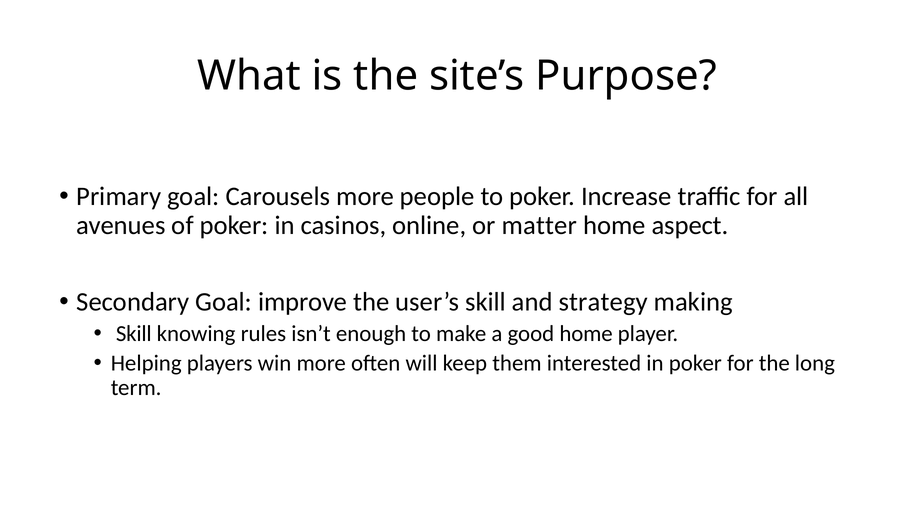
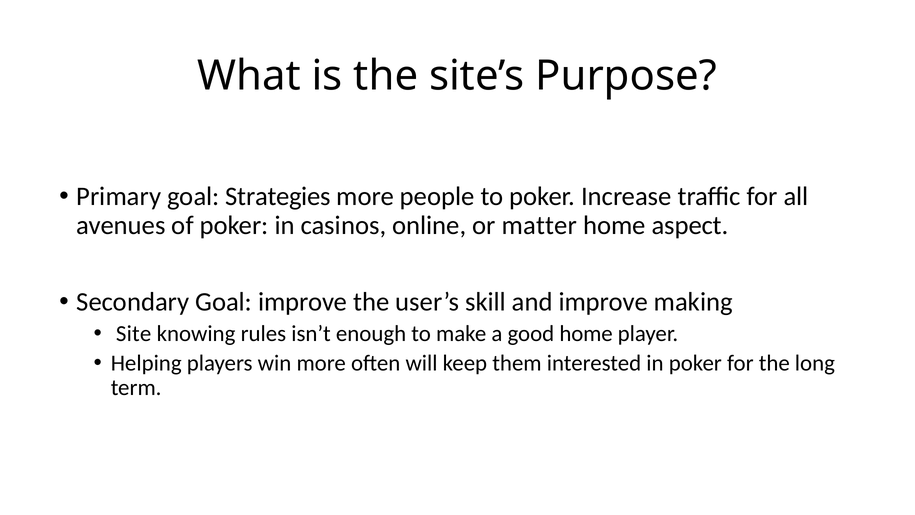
Carousels: Carousels -> Strategies
and strategy: strategy -> improve
Skill at (134, 333): Skill -> Site
